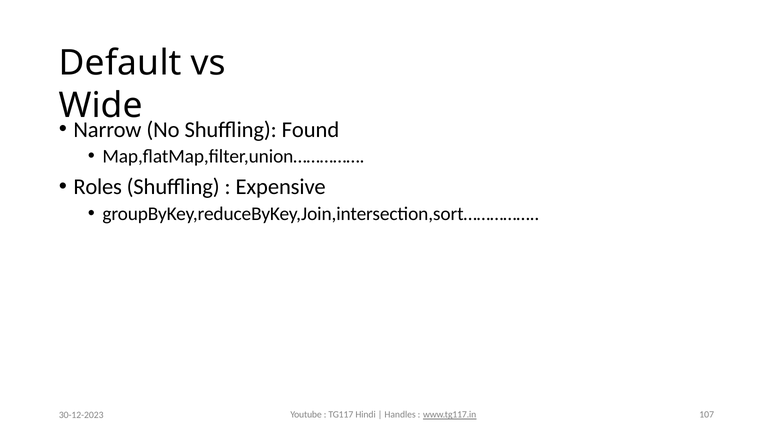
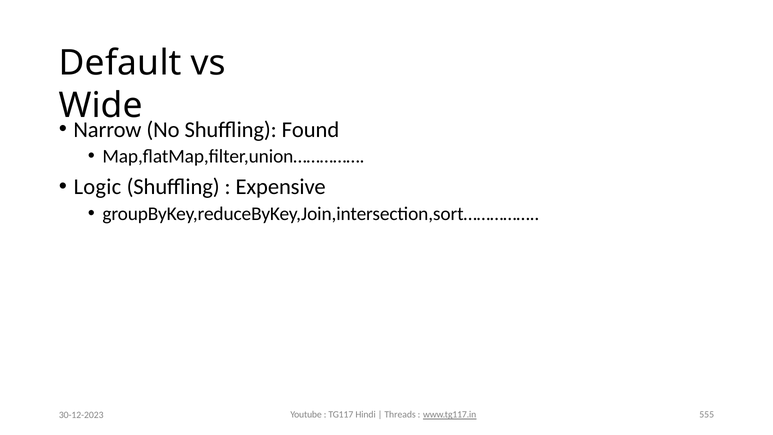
Roles: Roles -> Logic
Handles: Handles -> Threads
107: 107 -> 555
